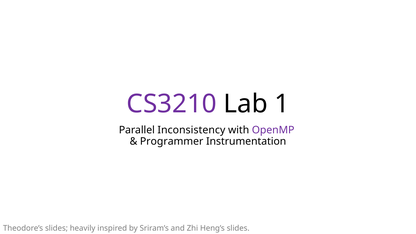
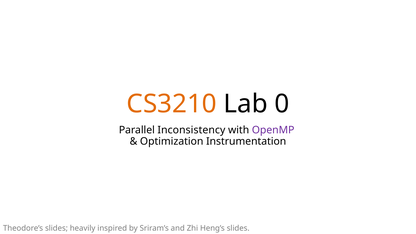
CS3210 colour: purple -> orange
1: 1 -> 0
Programmer: Programmer -> Optimization
